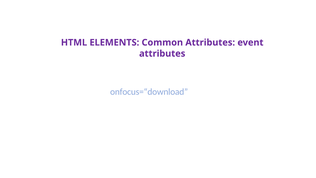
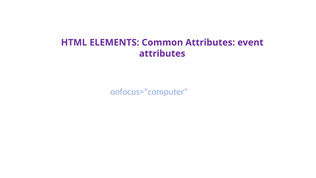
onfocus=“download: onfocus=“download -> onfocus=“computer
